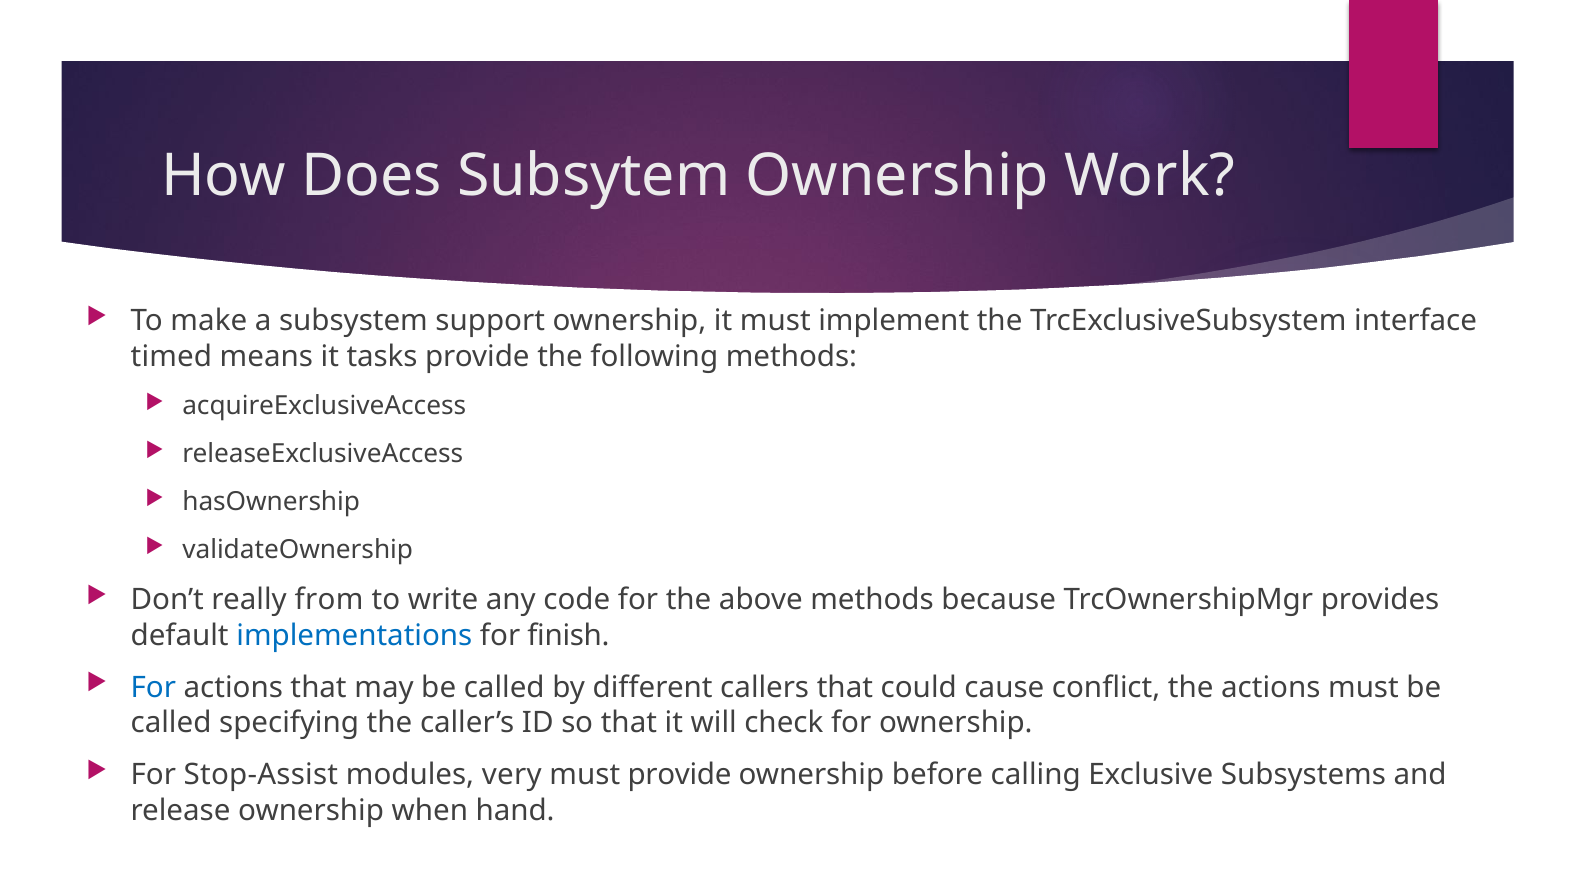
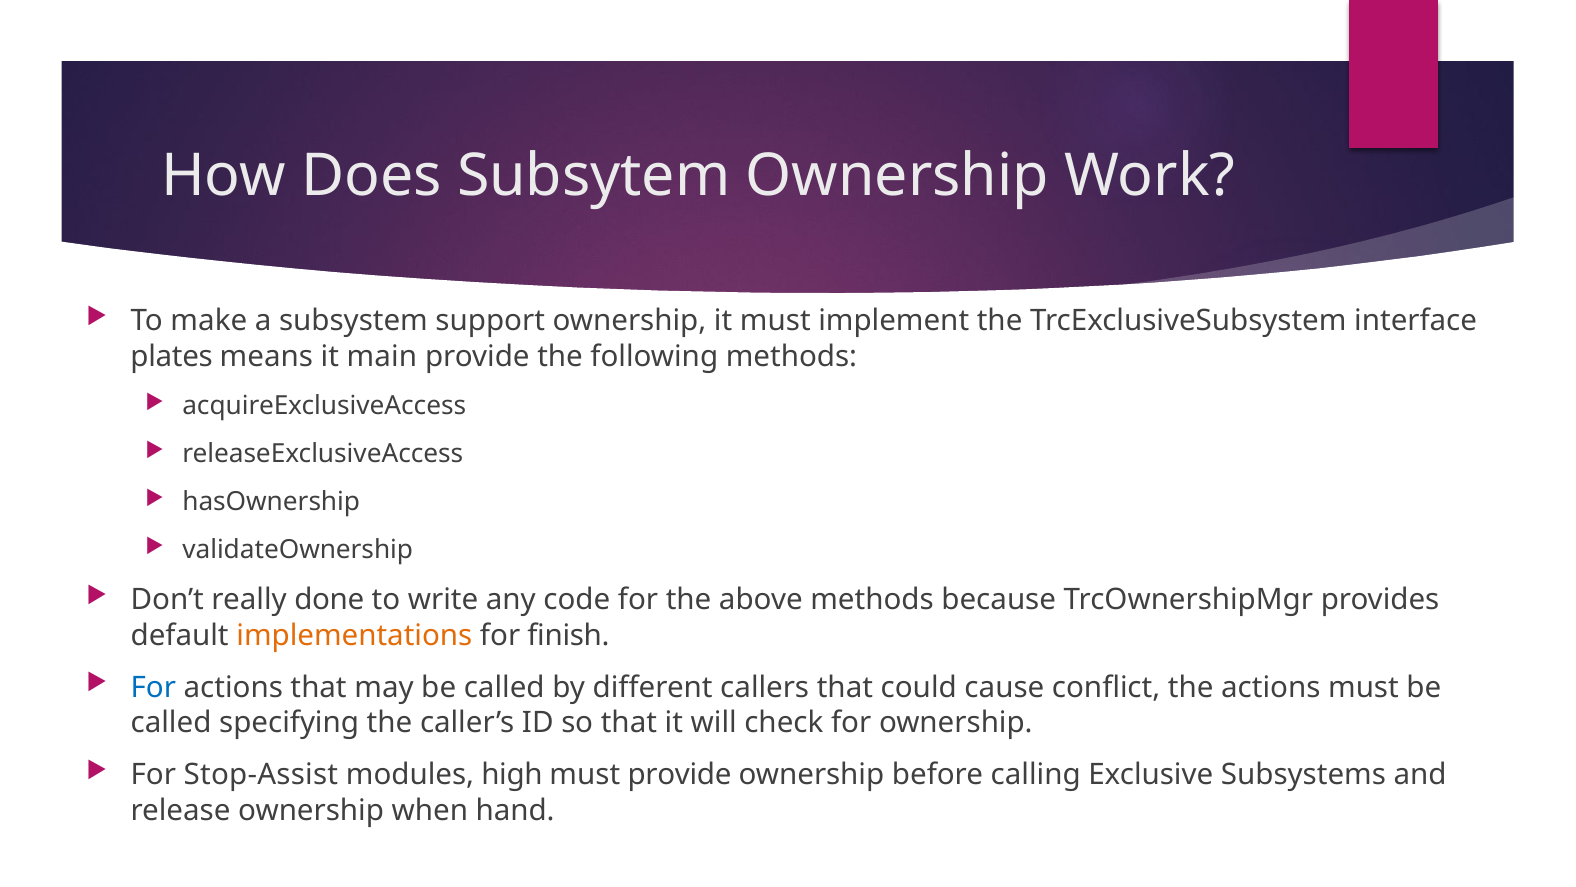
timed: timed -> plates
tasks: tasks -> main
from: from -> done
implementations colour: blue -> orange
very: very -> high
